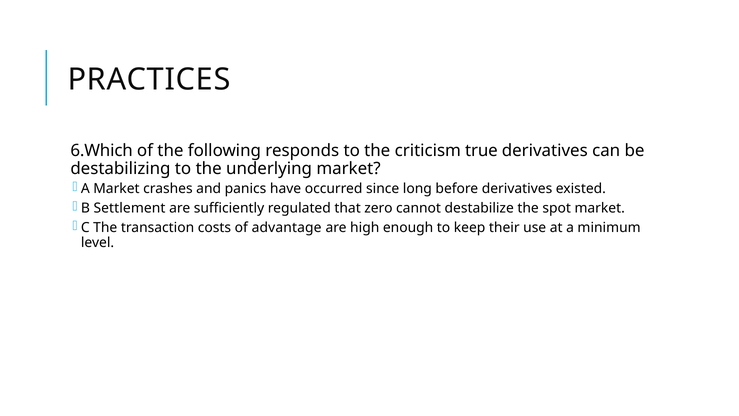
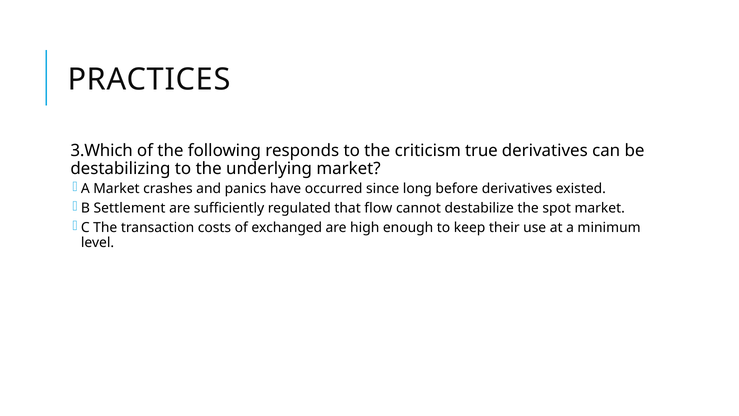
6.Which: 6.Which -> 3.Which
zero: zero -> flow
advantage: advantage -> exchanged
